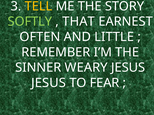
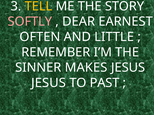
SOFTLY colour: light green -> pink
THAT: THAT -> DEAR
WEARY: WEARY -> MAKES
FEAR: FEAR -> PAST
